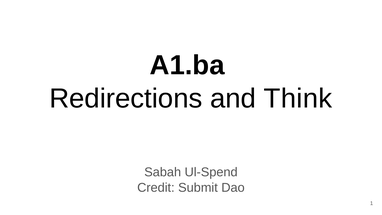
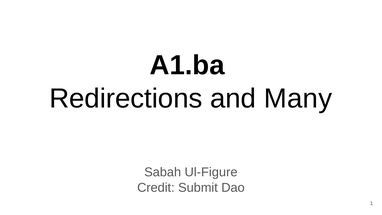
Think: Think -> Many
Ul-Spend: Ul-Spend -> Ul-Figure
